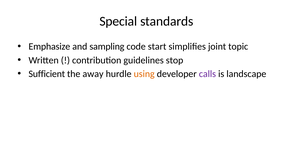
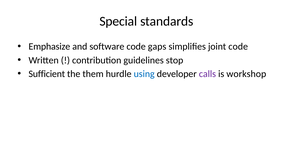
sampling: sampling -> software
start: start -> gaps
joint topic: topic -> code
away: away -> them
using colour: orange -> blue
landscape: landscape -> workshop
